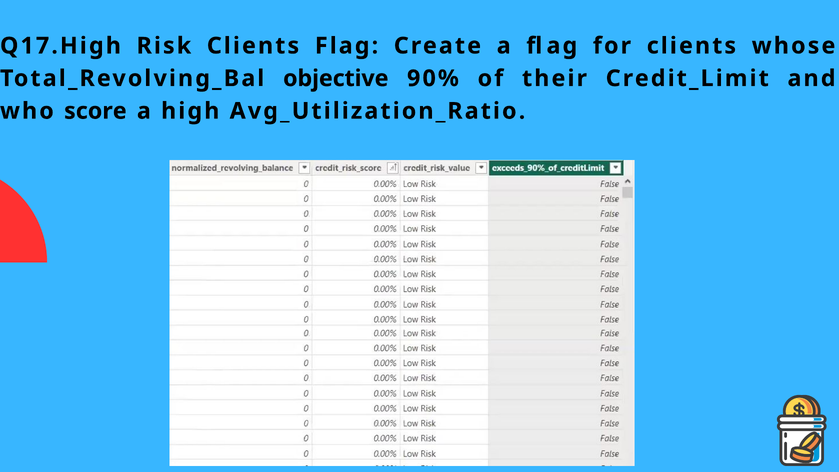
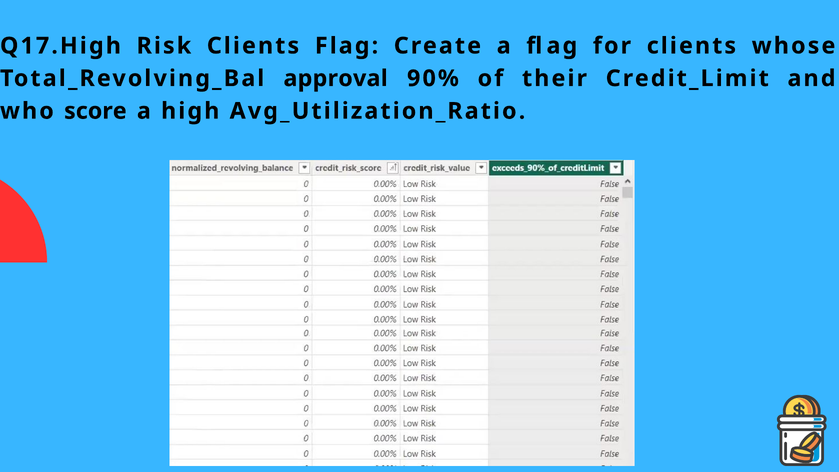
objective: objective -> approval
